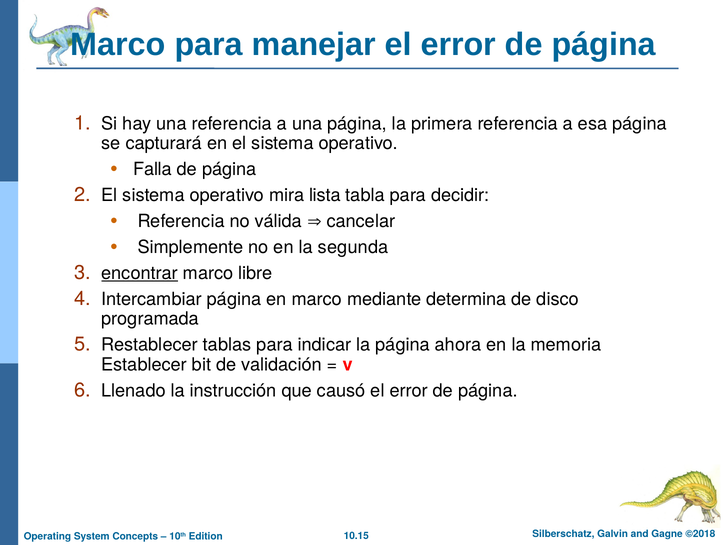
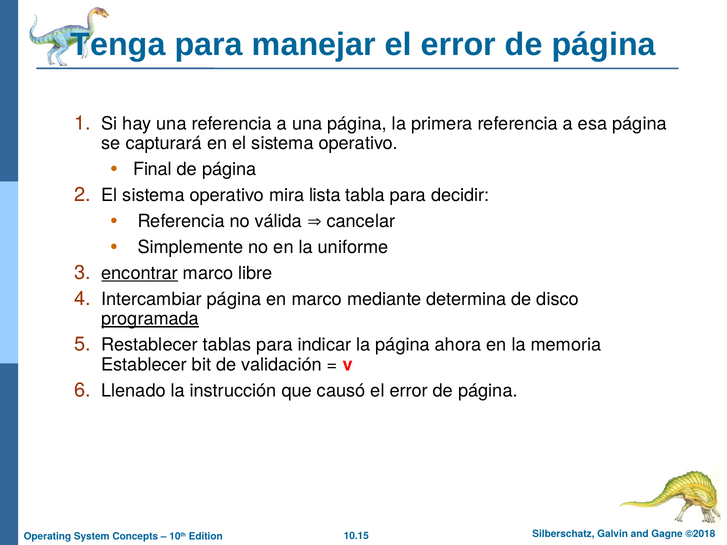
Marco at (118, 45): Marco -> Tenga
Falla: Falla -> Final
segunda: segunda -> uniforme
programada underline: none -> present
